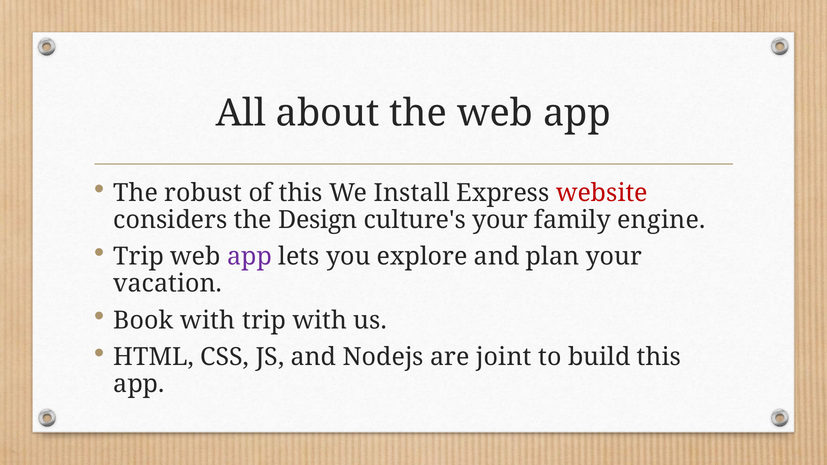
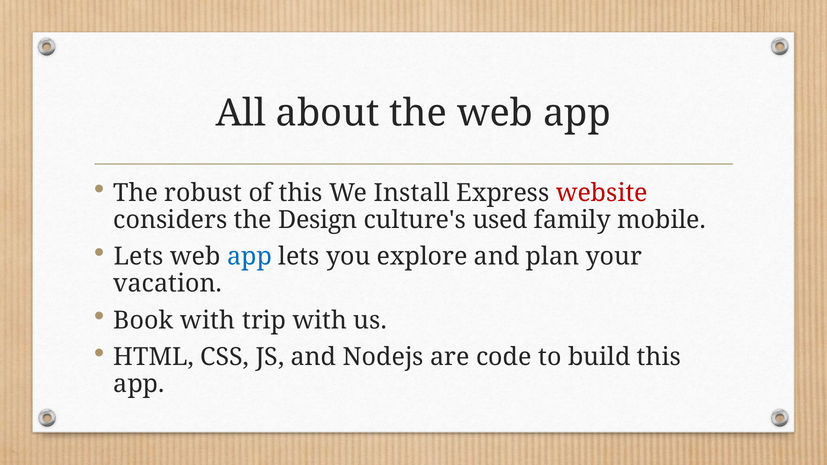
culture's your: your -> used
engine: engine -> mobile
Trip at (139, 257): Trip -> Lets
app at (249, 257) colour: purple -> blue
joint: joint -> code
